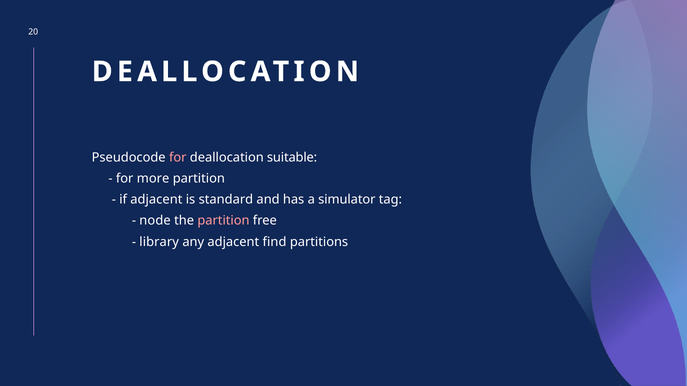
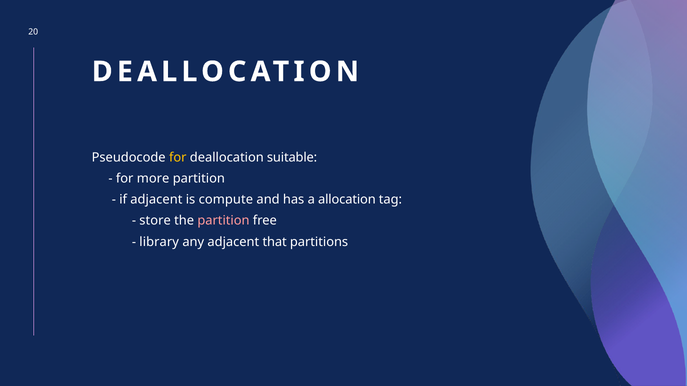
for at (178, 158) colour: pink -> yellow
standard: standard -> compute
simulator: simulator -> allocation
node: node -> store
find: find -> that
